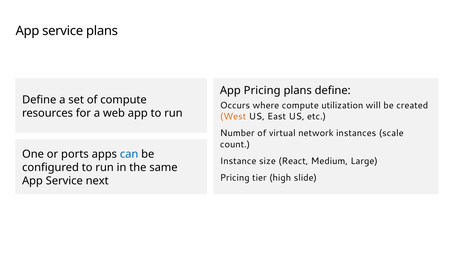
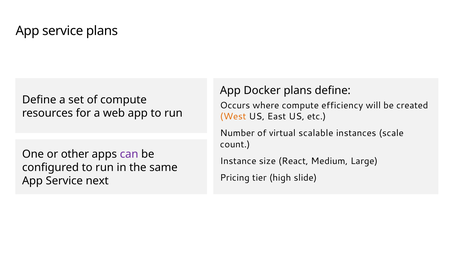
App Pricing: Pricing -> Docker
utilization: utilization -> efficiency
network: network -> scalable
ports: ports -> other
can colour: blue -> purple
